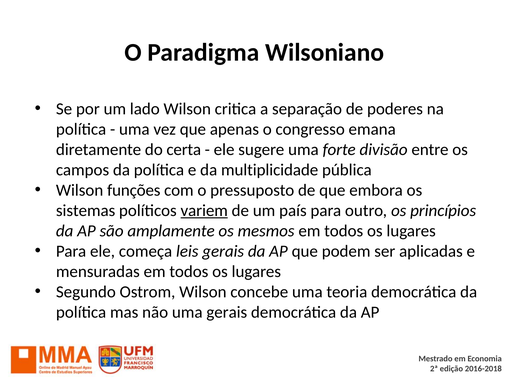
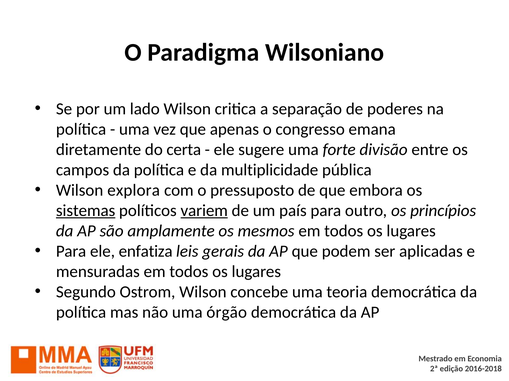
funções: funções -> explora
sistemas underline: none -> present
começa: começa -> enfatiza
uma gerais: gerais -> órgão
